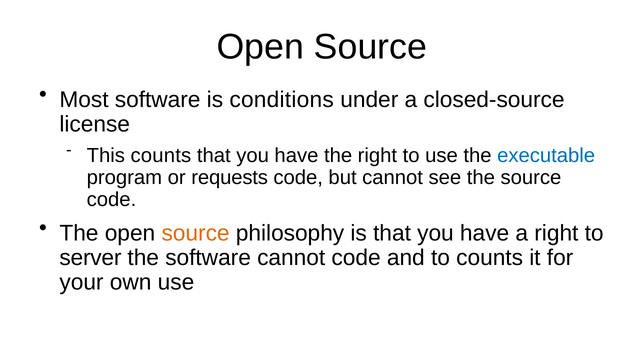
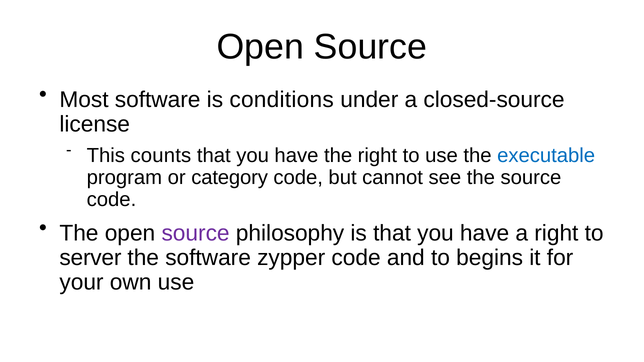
requests: requests -> category
source at (196, 233) colour: orange -> purple
software cannot: cannot -> zypper
to counts: counts -> begins
